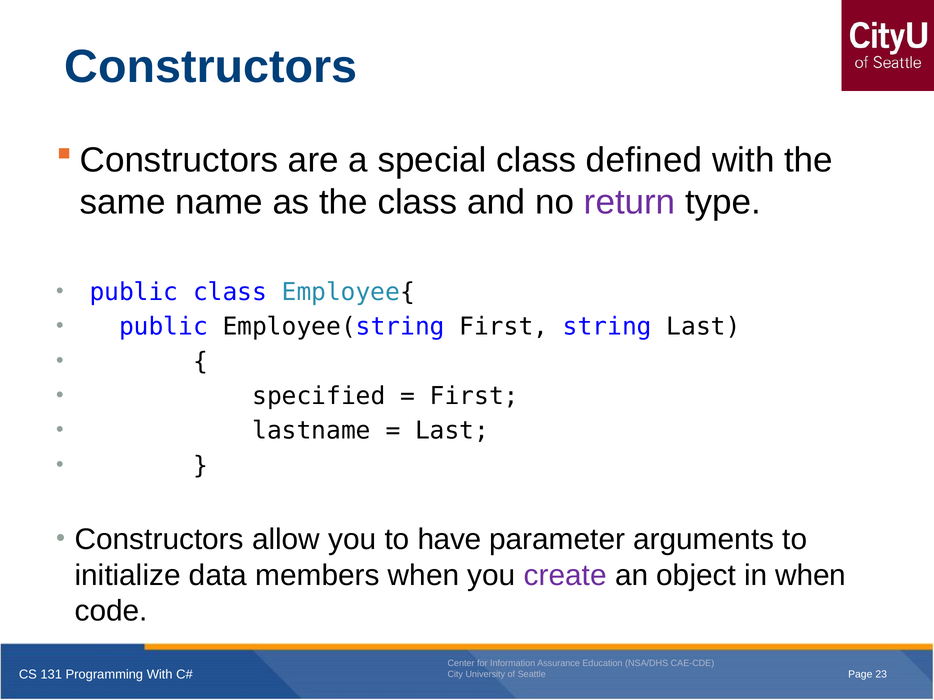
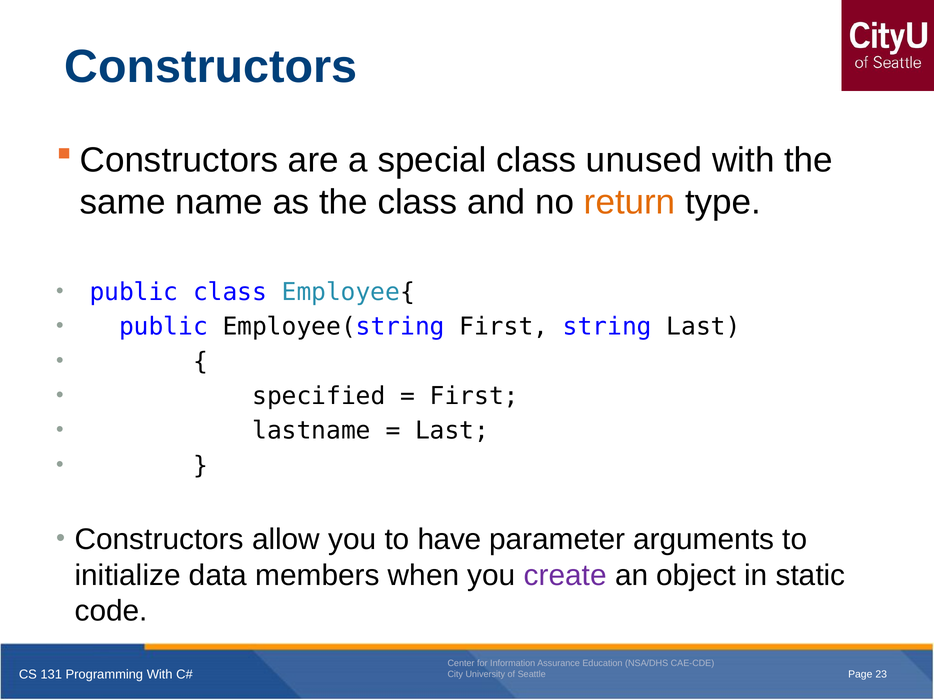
defined: defined -> unused
return colour: purple -> orange
in when: when -> static
